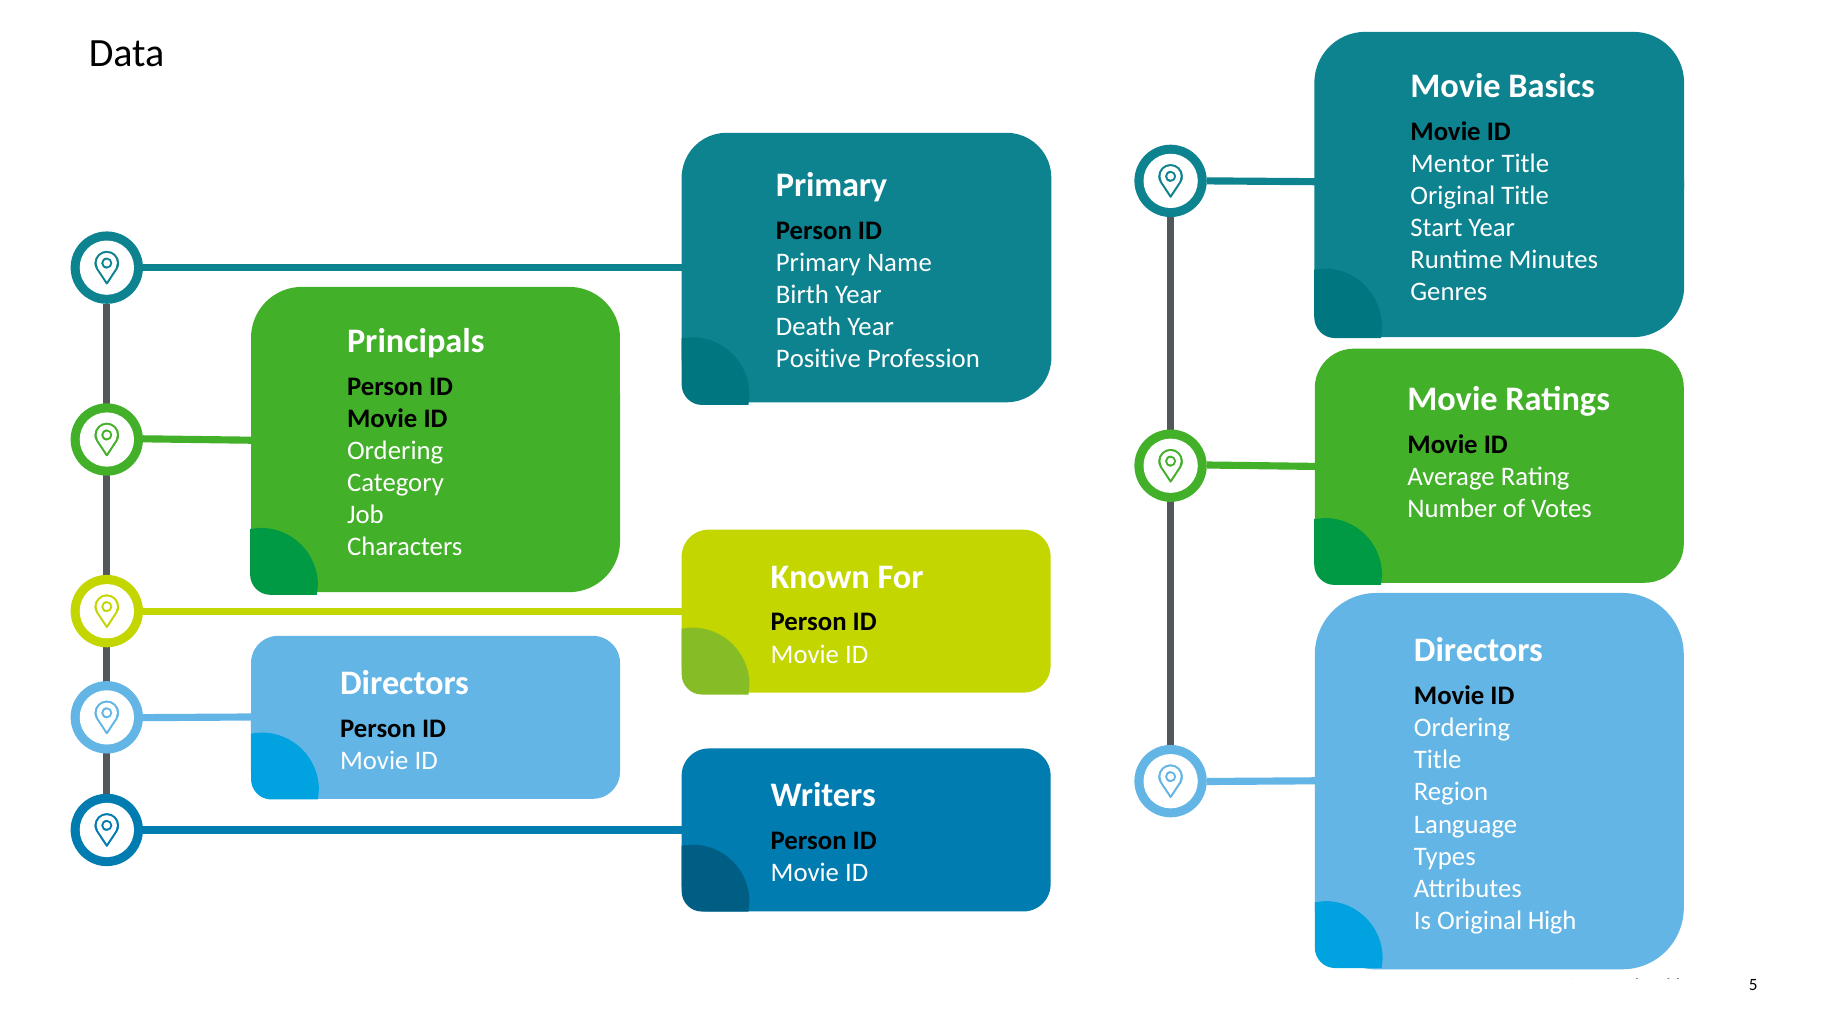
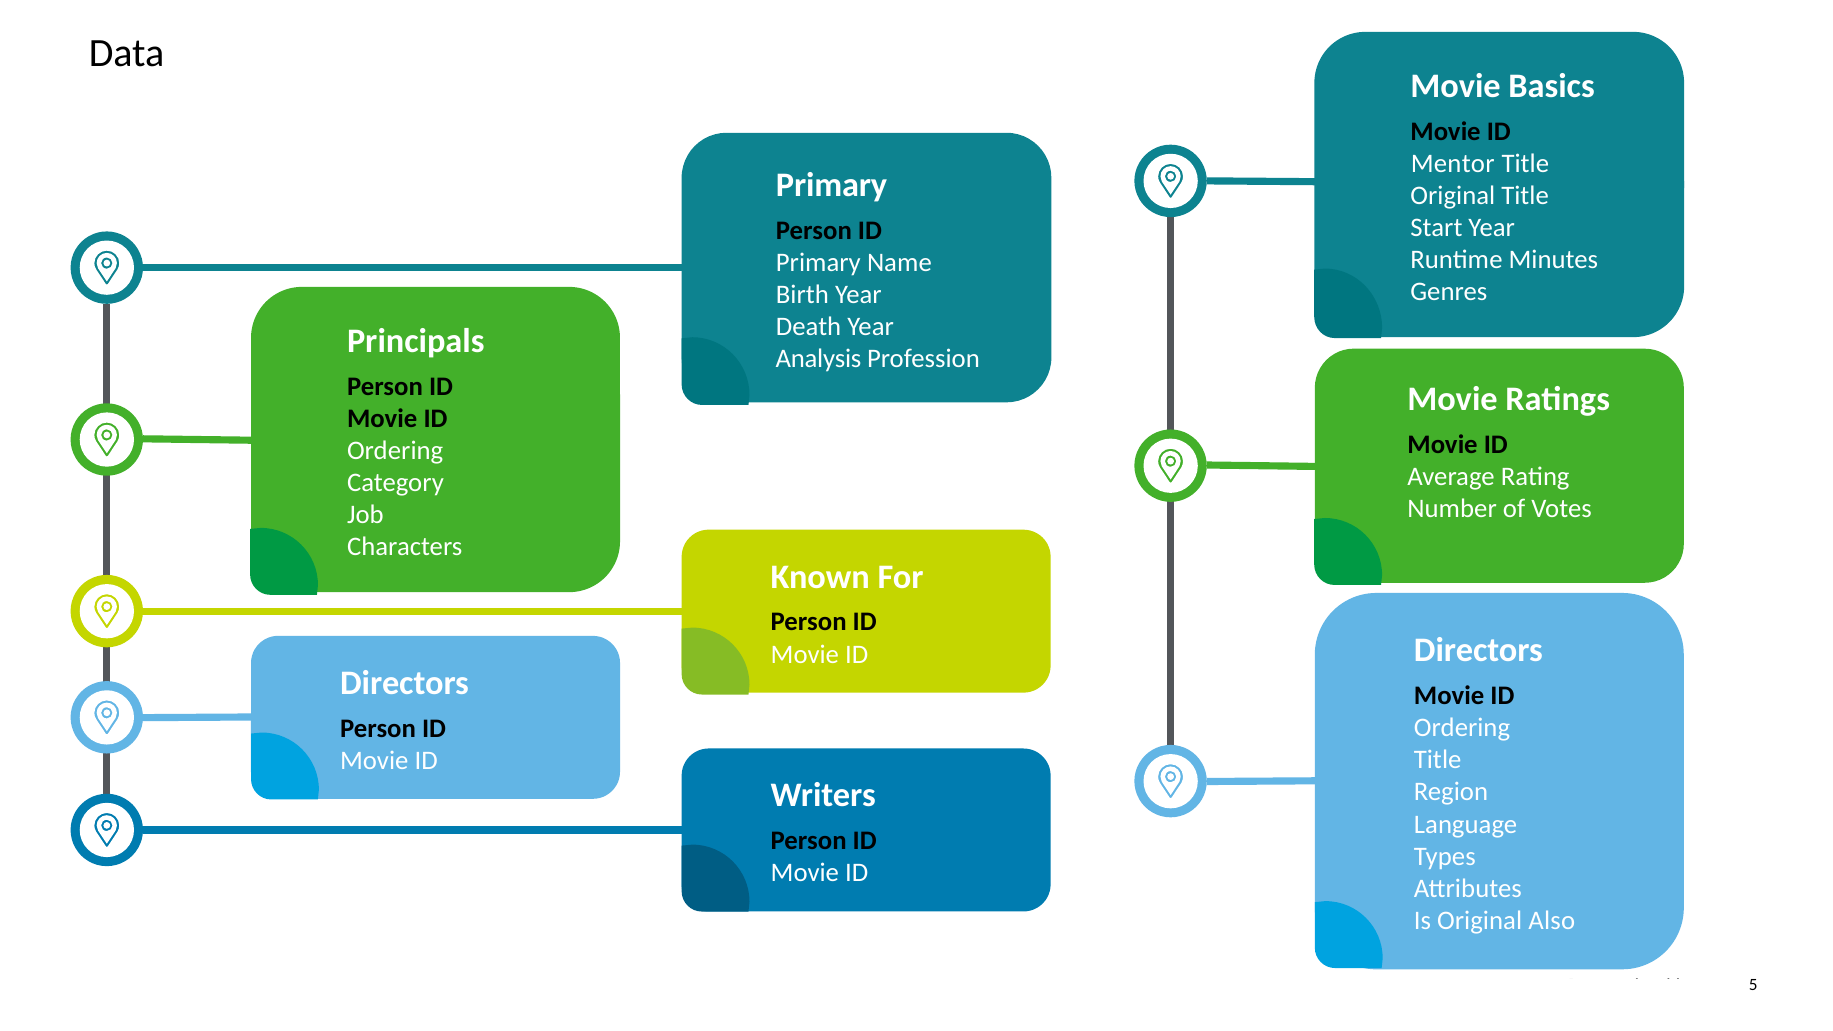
Positive: Positive -> Analysis
High: High -> Also
